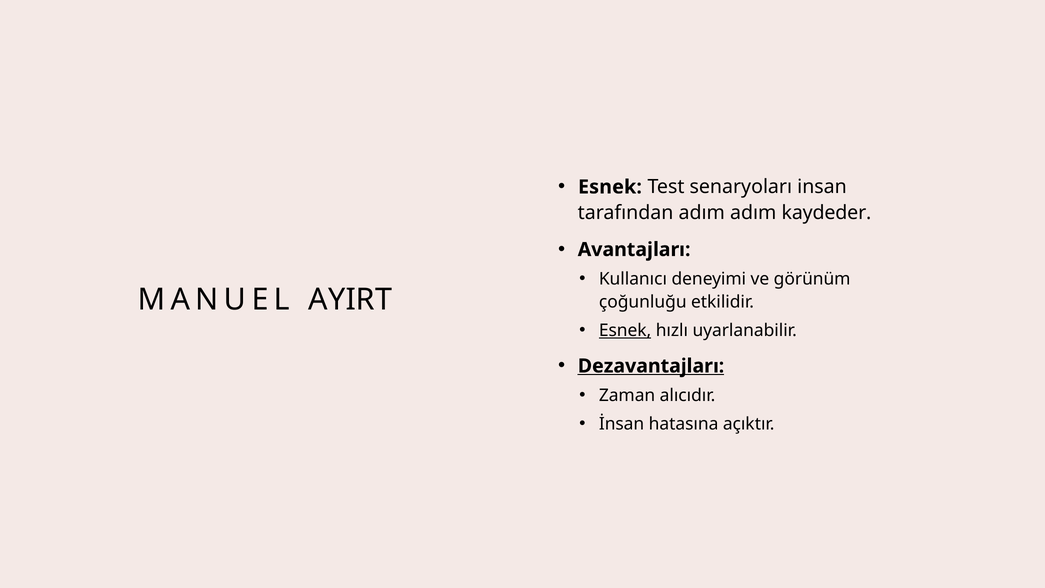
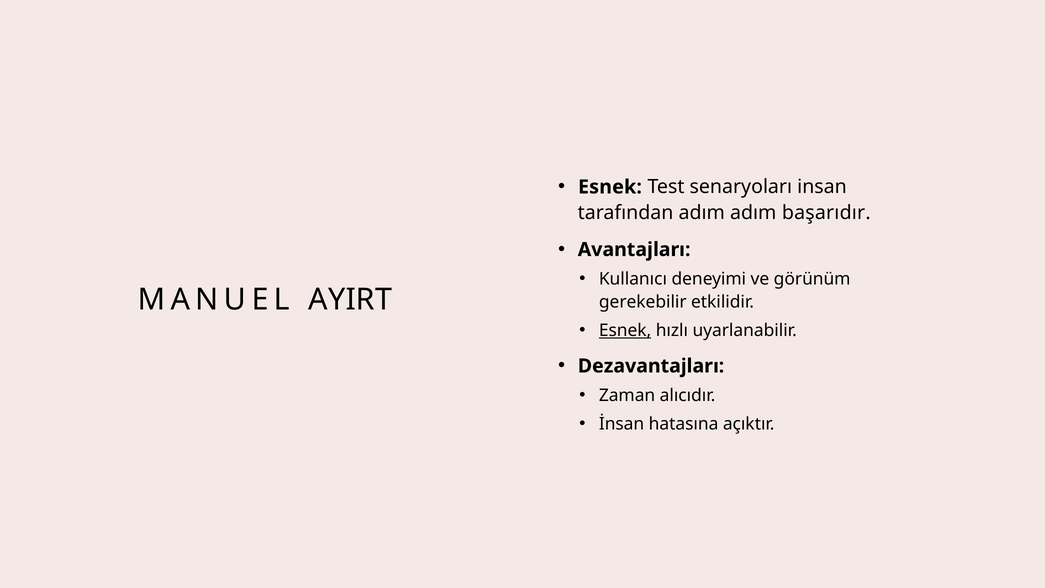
kaydeder: kaydeder -> başarıdır
çoğunluğu: çoğunluğu -> gerekebilir
Dezavantajları underline: present -> none
